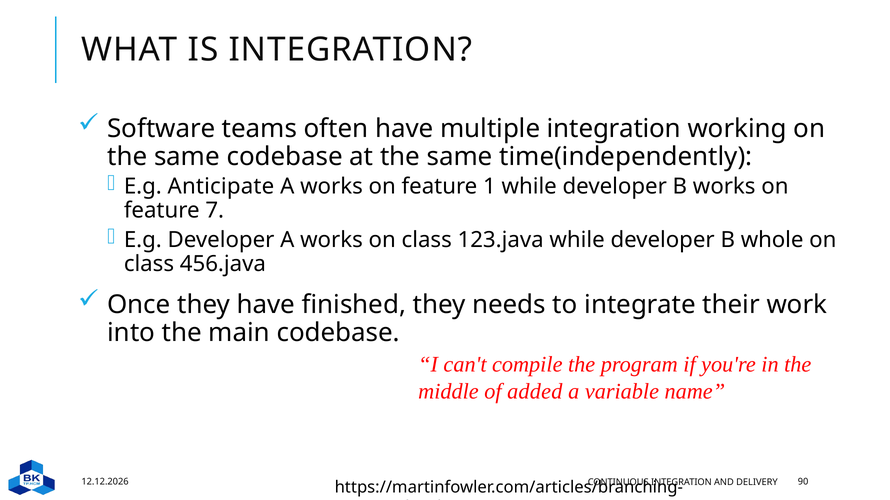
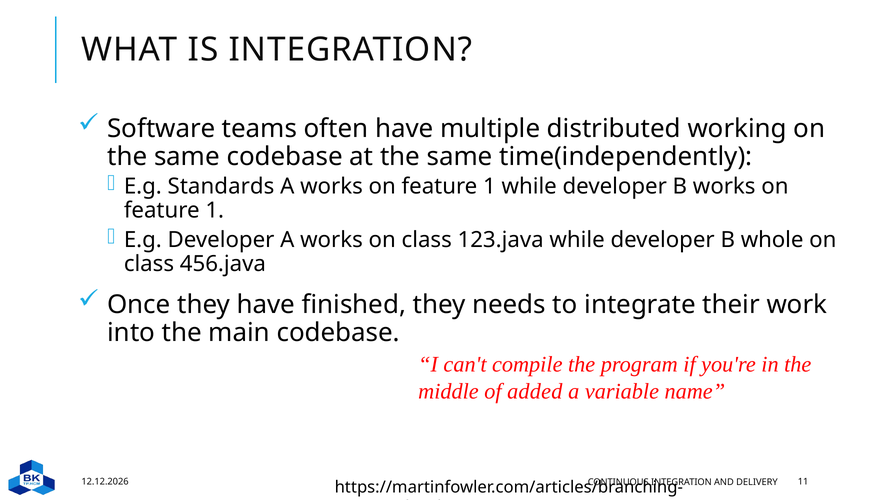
multiple integration: integration -> distributed
Anticipate: Anticipate -> Standards
7 at (215, 211): 7 -> 1
90: 90 -> 11
